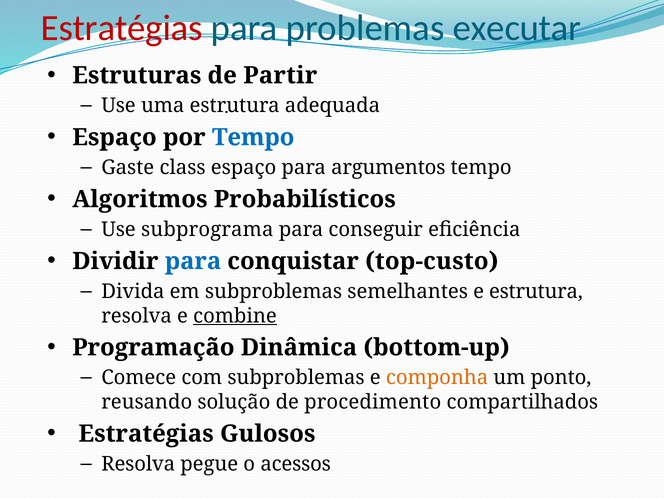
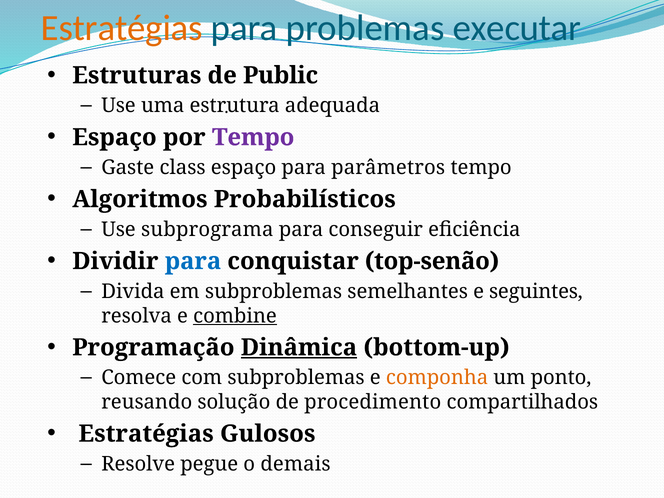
Estratégias at (122, 28) colour: red -> orange
Partir: Partir -> Public
Tempo at (253, 137) colour: blue -> purple
argumentos: argumentos -> parâmetros
top-custo: top-custo -> top-senão
e estrutura: estrutura -> seguintes
Dinâmica underline: none -> present
Resolva at (138, 464): Resolva -> Resolve
acessos: acessos -> demais
